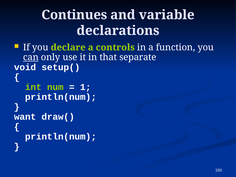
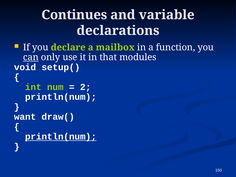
controls: controls -> mailbox
separate: separate -> modules
1: 1 -> 2
println(num at (61, 137) underline: none -> present
